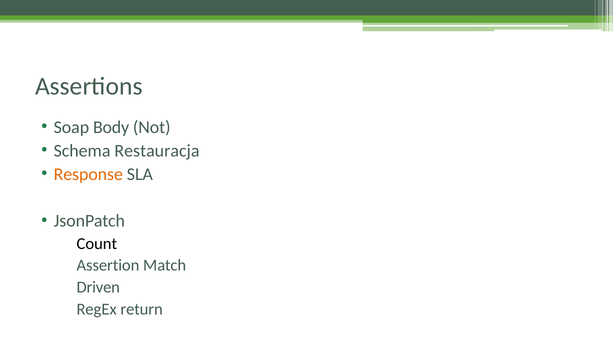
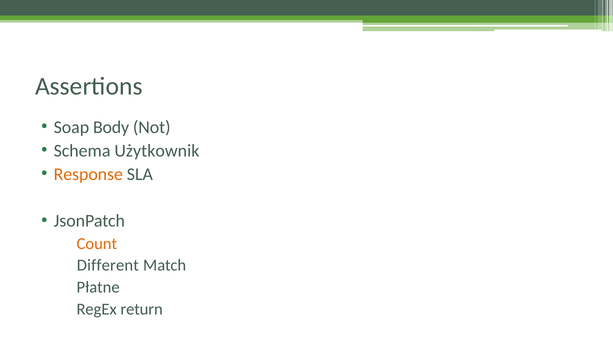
Restauracja: Restauracja -> Użytkownik
Count colour: black -> orange
Assertion: Assertion -> Different
Driven: Driven -> Płatne
